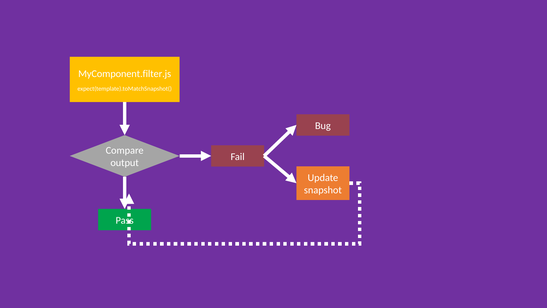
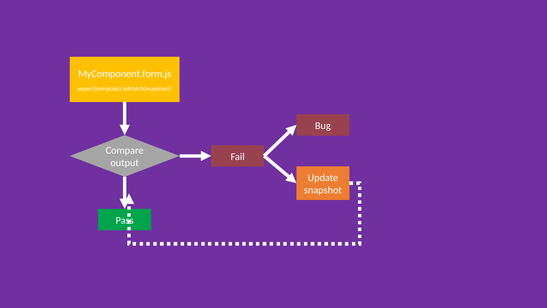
MyComponent.filter.js: MyComponent.filter.js -> MyComponent.form.js
